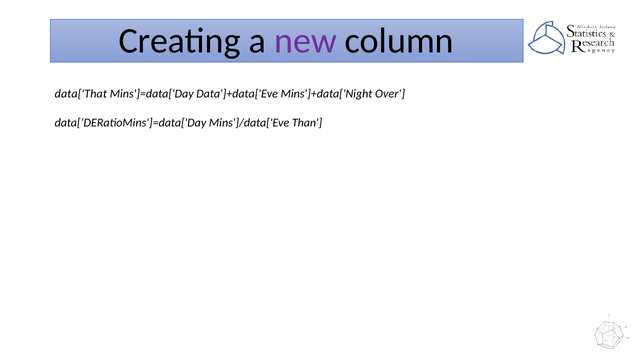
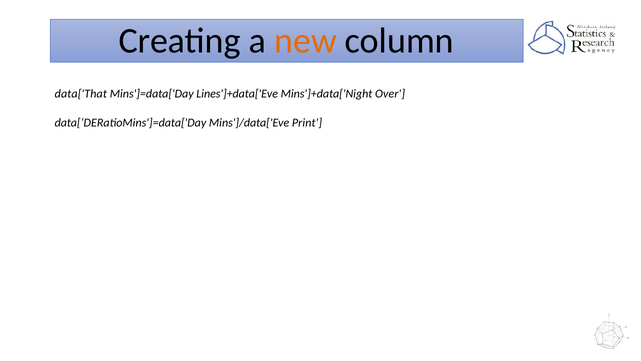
new colour: purple -> orange
Data']+data['Eve: Data']+data['Eve -> Lines']+data['Eve
Than: Than -> Print
